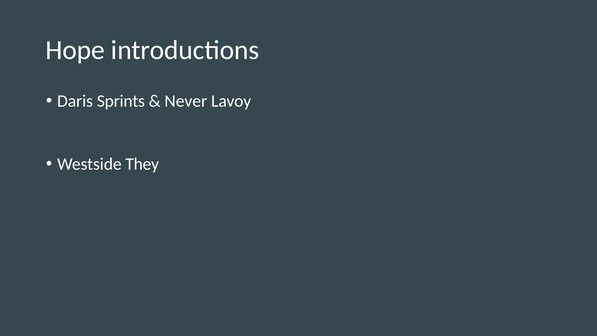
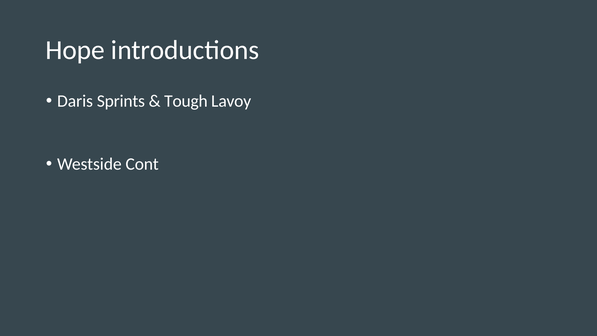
Never: Never -> Tough
They: They -> Cont
